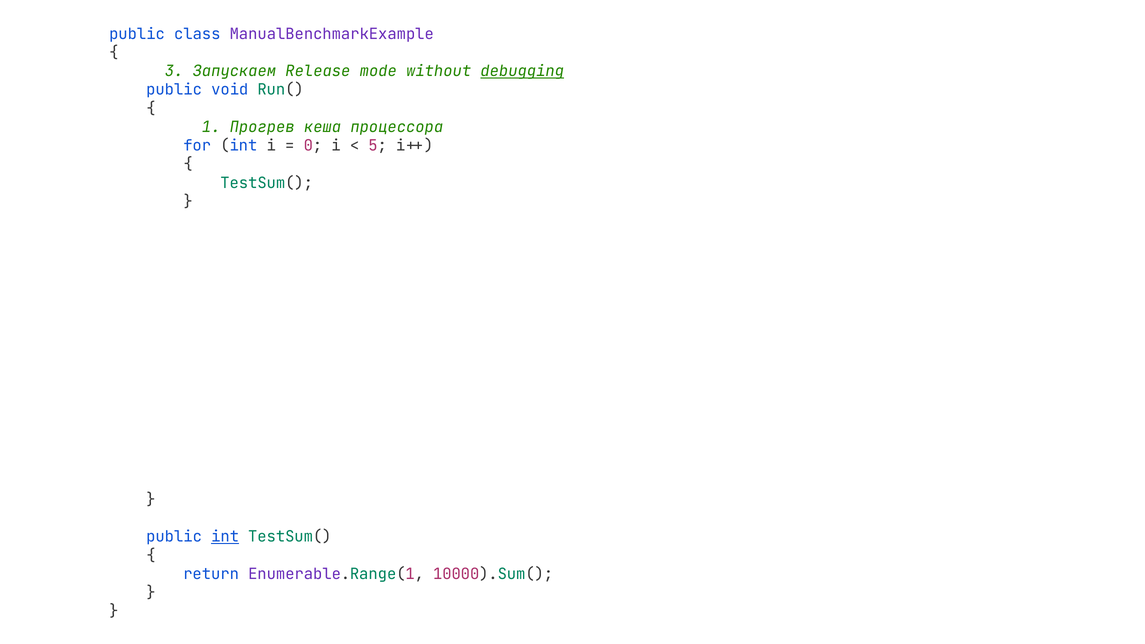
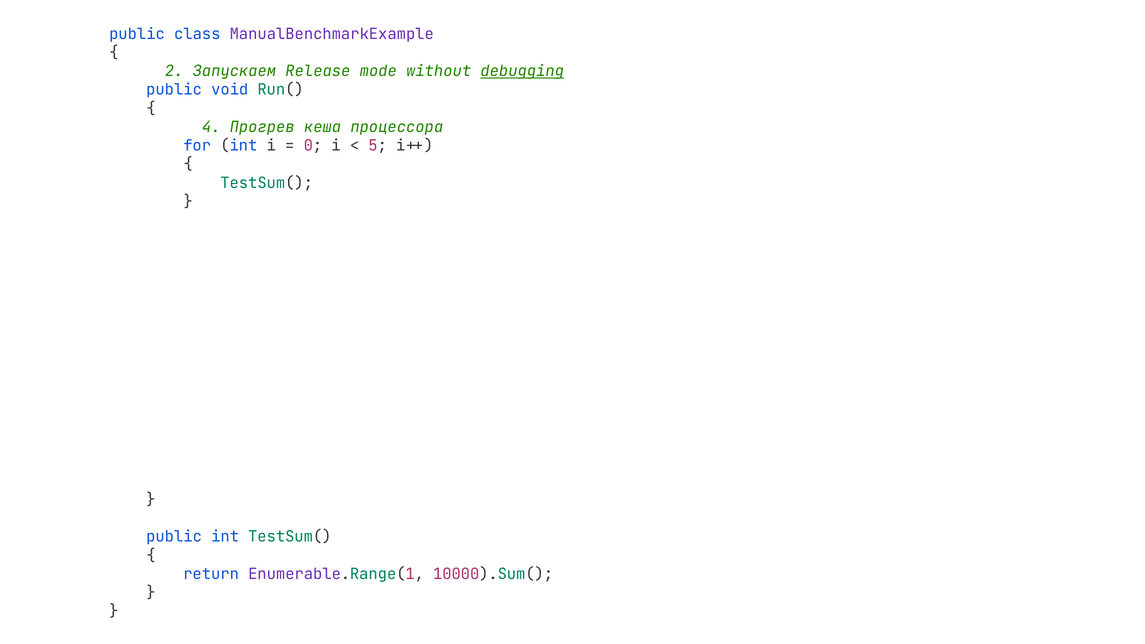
//3: //3 -> //2
//1: //1 -> //4
int at (225, 537) underline: present -> none
